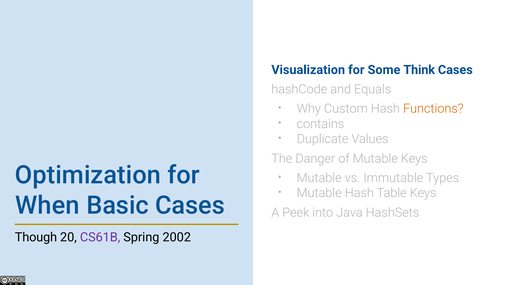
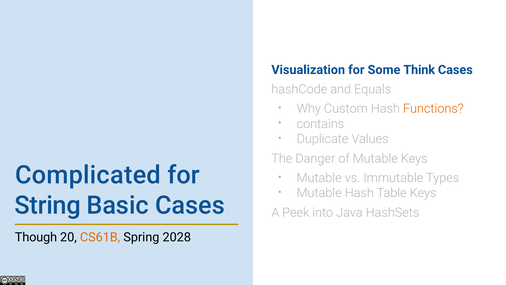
Optimization: Optimization -> Complicated
When: When -> String
CS61B colour: purple -> orange
2002: 2002 -> 2028
